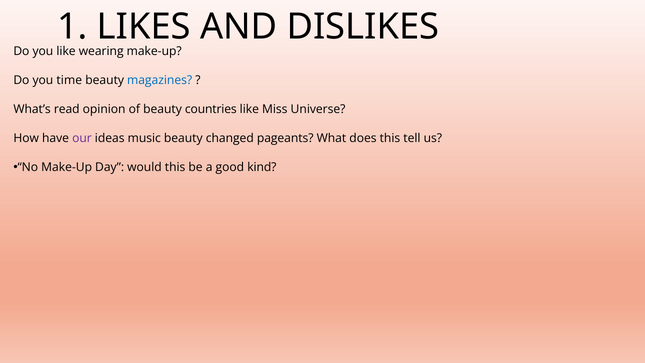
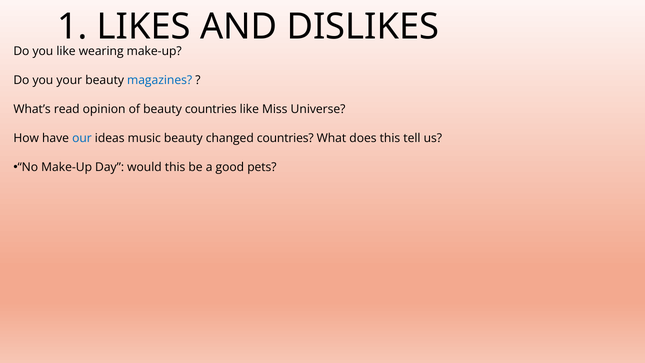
time: time -> your
our colour: purple -> blue
changed pageants: pageants -> countries
kind: kind -> pets
